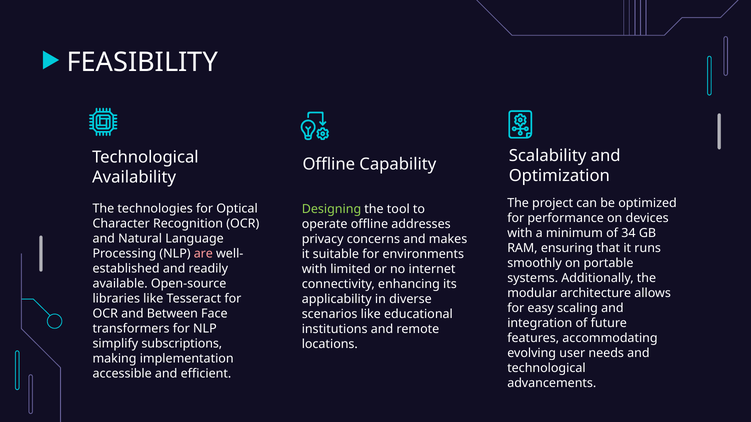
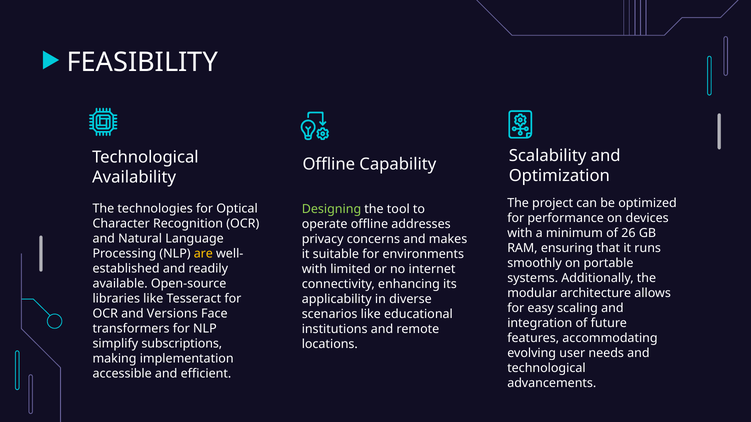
34: 34 -> 26
are colour: pink -> yellow
Between: Between -> Versions
